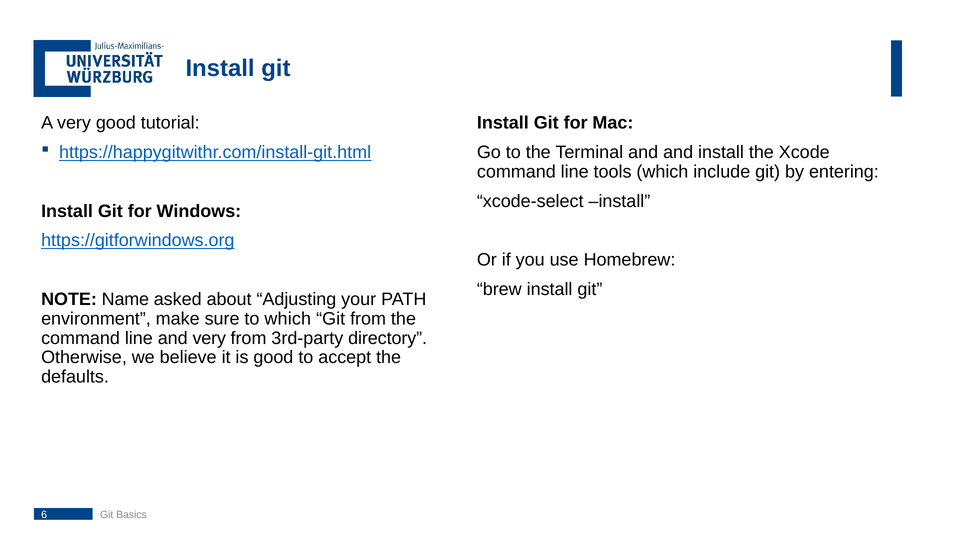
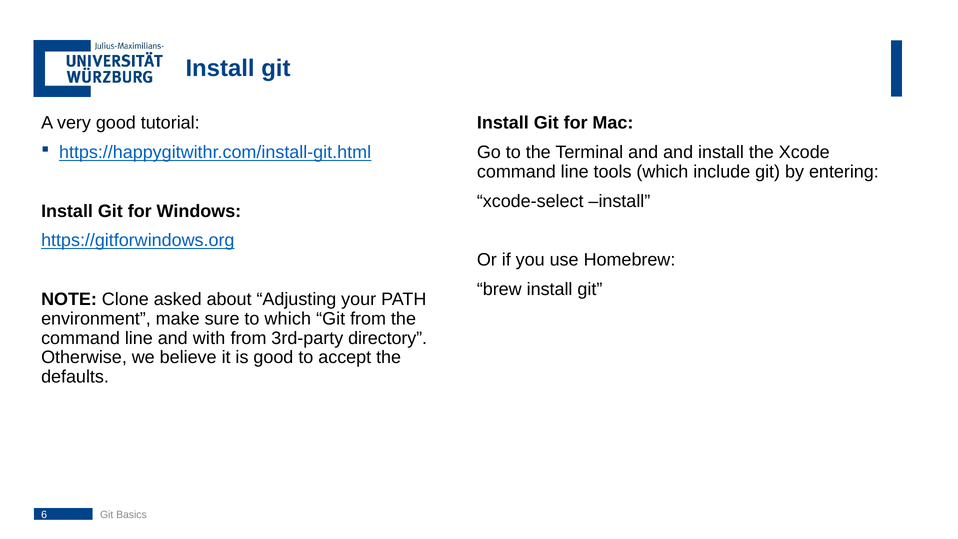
Name: Name -> Clone
and very: very -> with
